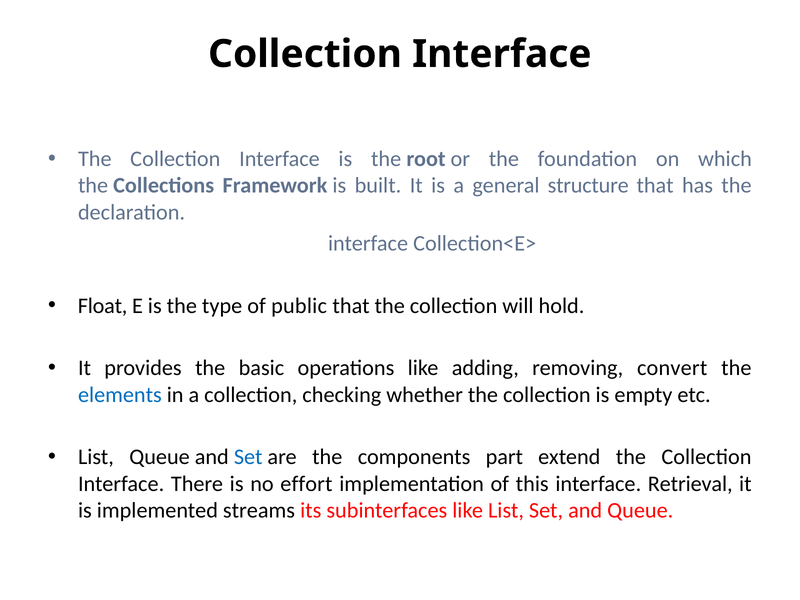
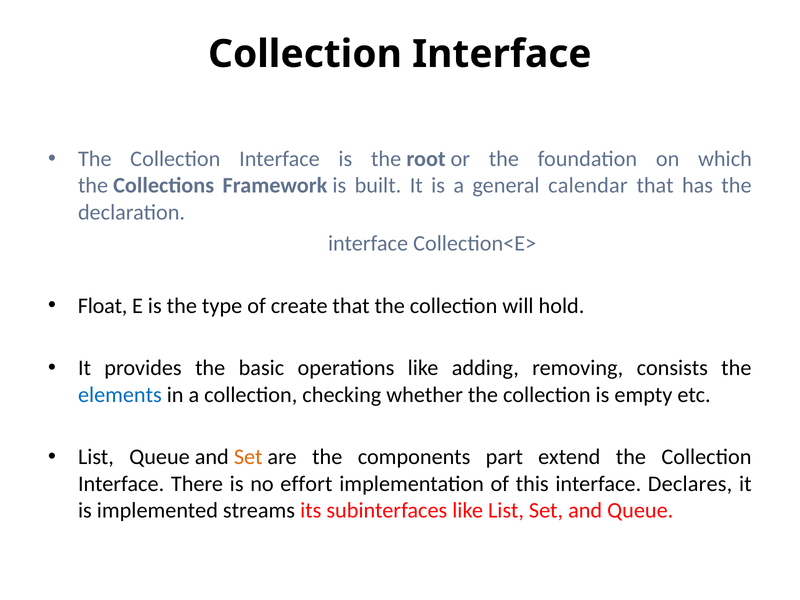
structure: structure -> calendar
public: public -> create
convert: convert -> consists
Set at (248, 457) colour: blue -> orange
Retrieval: Retrieval -> Declares
